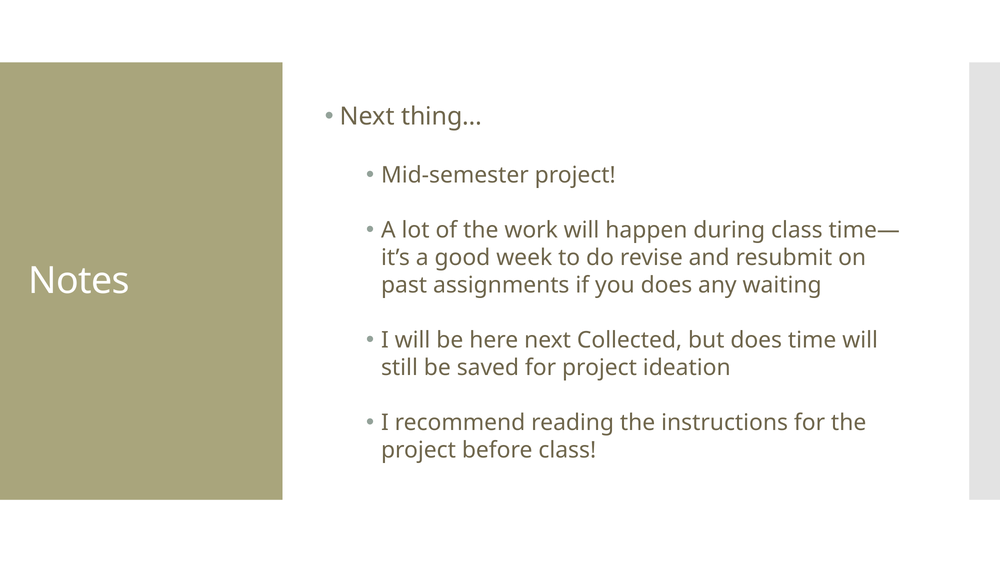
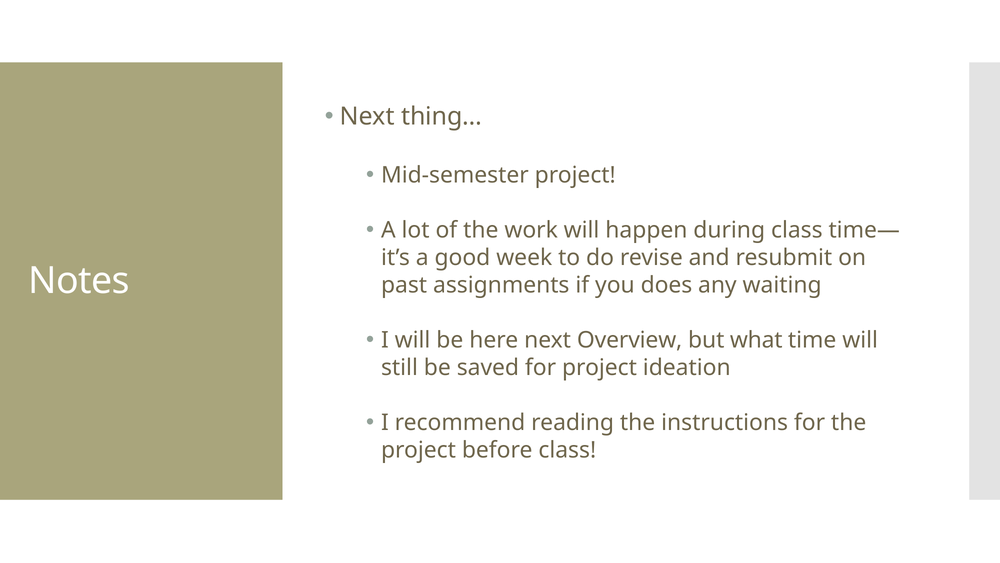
Collected: Collected -> Overview
but does: does -> what
